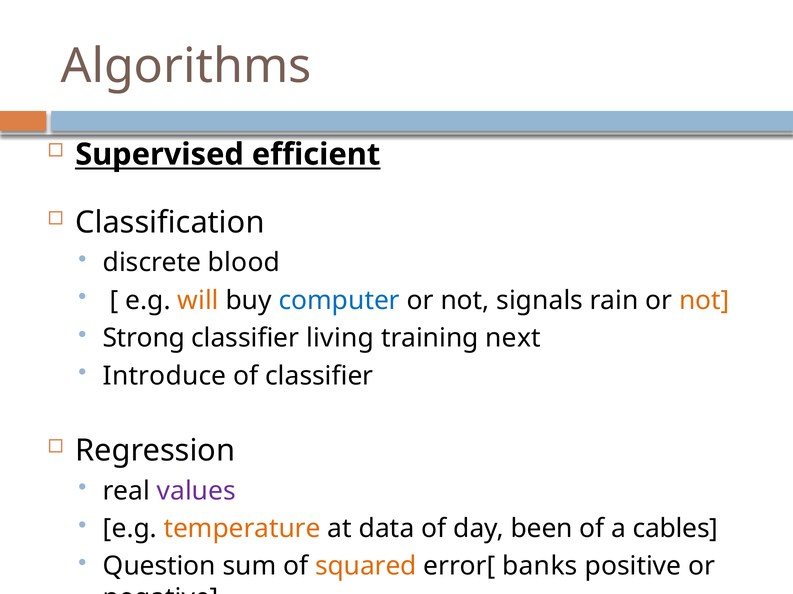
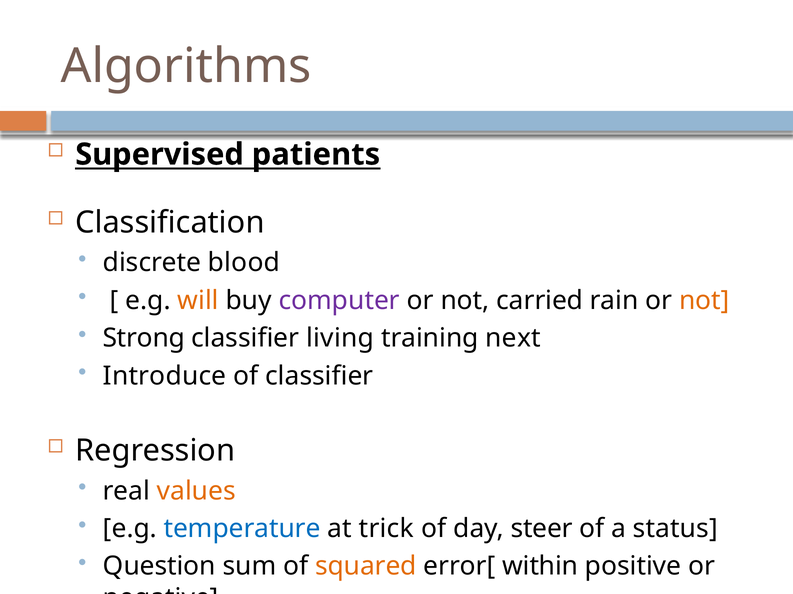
efficient: efficient -> patients
computer colour: blue -> purple
signals: signals -> carried
values colour: purple -> orange
temperature colour: orange -> blue
data: data -> trick
been: been -> steer
cables: cables -> status
banks: banks -> within
